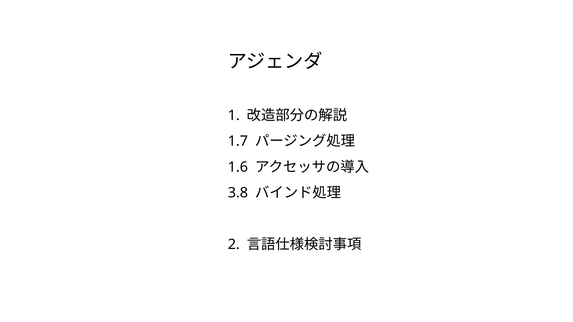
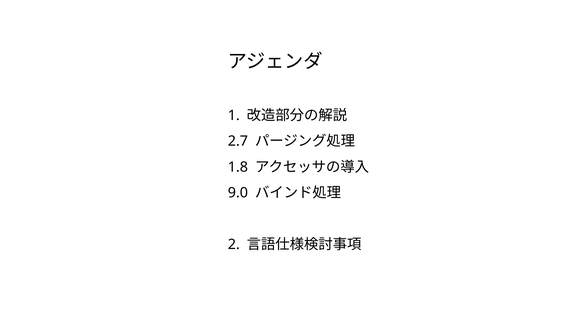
1.7: 1.7 -> 2.7
1.6: 1.6 -> 1.8
3.8: 3.8 -> 9.0
